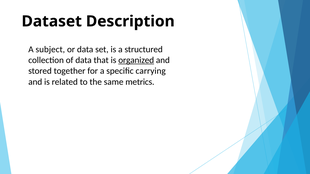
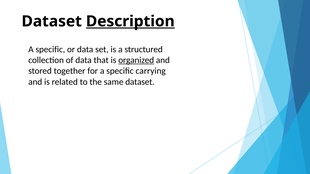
Description underline: none -> present
subject at (50, 49): subject -> specific
same metrics: metrics -> dataset
